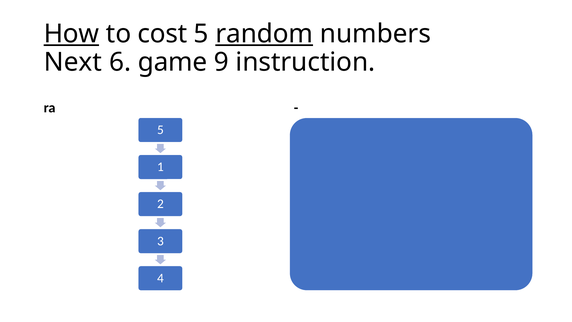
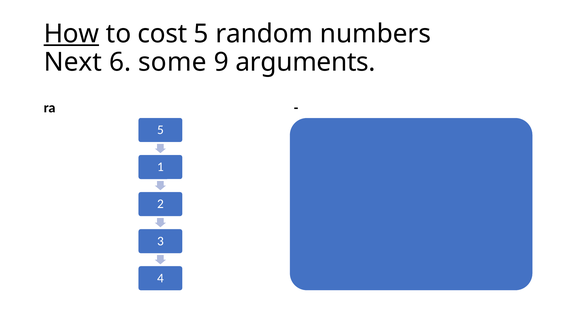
random underline: present -> none
game: game -> some
instruction: instruction -> arguments
